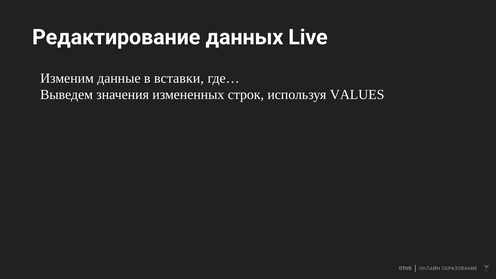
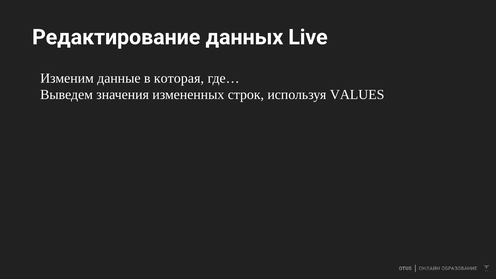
вставки: вставки -> которая
